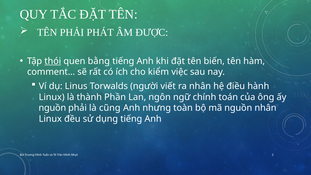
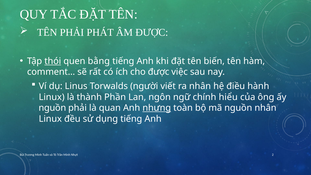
kiểm: kiểm -> được
toán: toán -> hiểu
cũng: cũng -> quan
nhưng underline: none -> present
